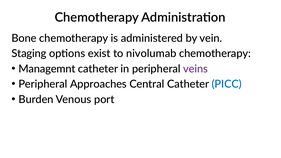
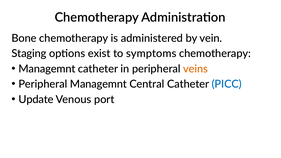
nivolumab: nivolumab -> symptoms
veins colour: purple -> orange
Peripheral Approaches: Approaches -> Managemnt
Burden: Burden -> Update
